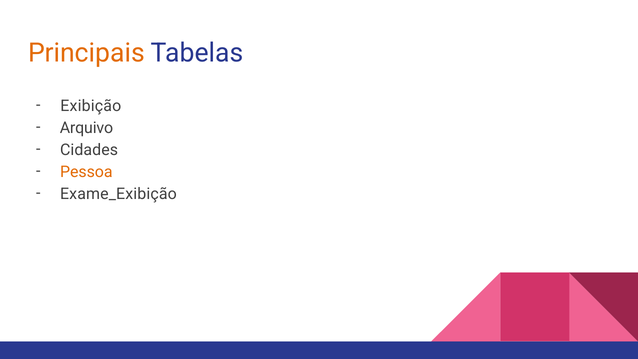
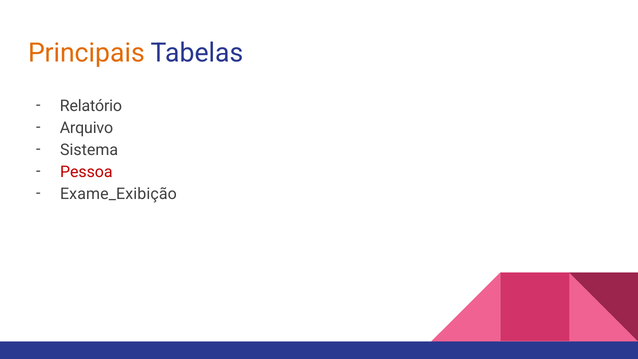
Exibição: Exibição -> Relatório
Cidades: Cidades -> Sistema
Pessoa colour: orange -> red
